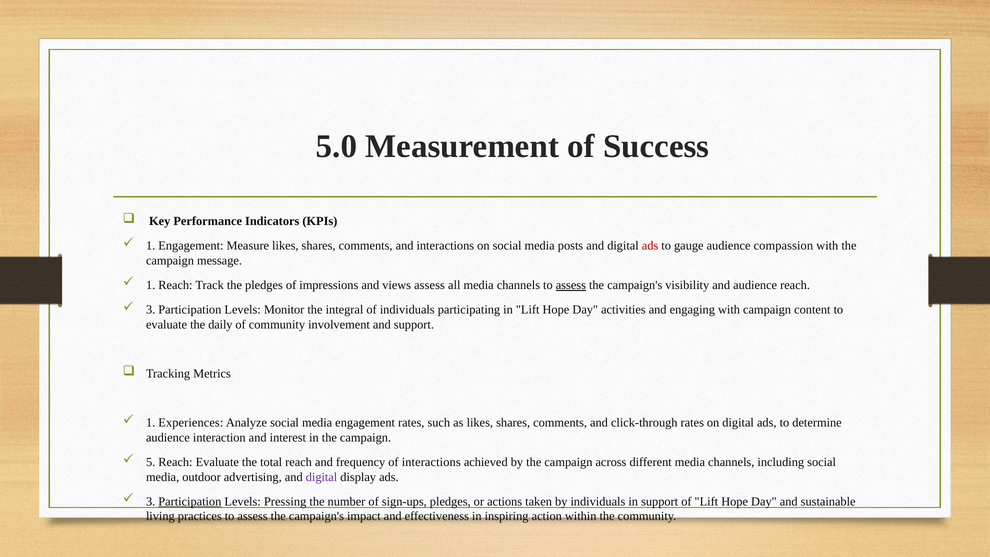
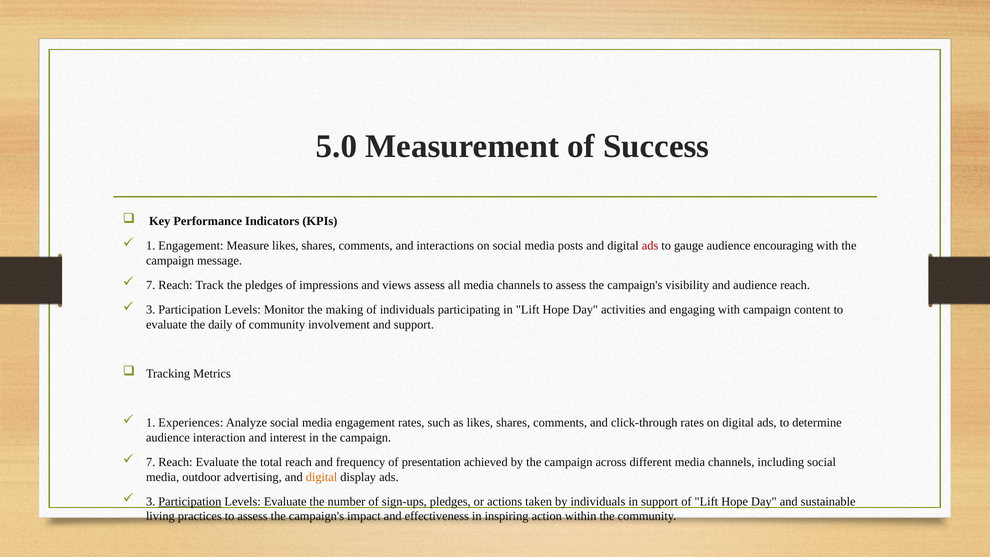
compassion: compassion -> encouraging
1 at (151, 285): 1 -> 7
assess at (571, 285) underline: present -> none
integral: integral -> making
5 at (151, 462): 5 -> 7
of interactions: interactions -> presentation
digital at (322, 477) colour: purple -> orange
Levels Pressing: Pressing -> Evaluate
